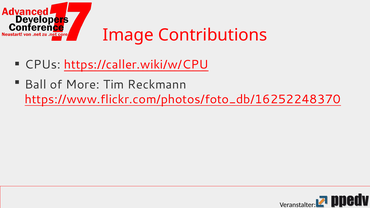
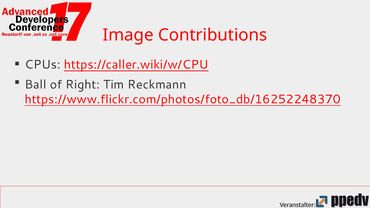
More: More -> Right
